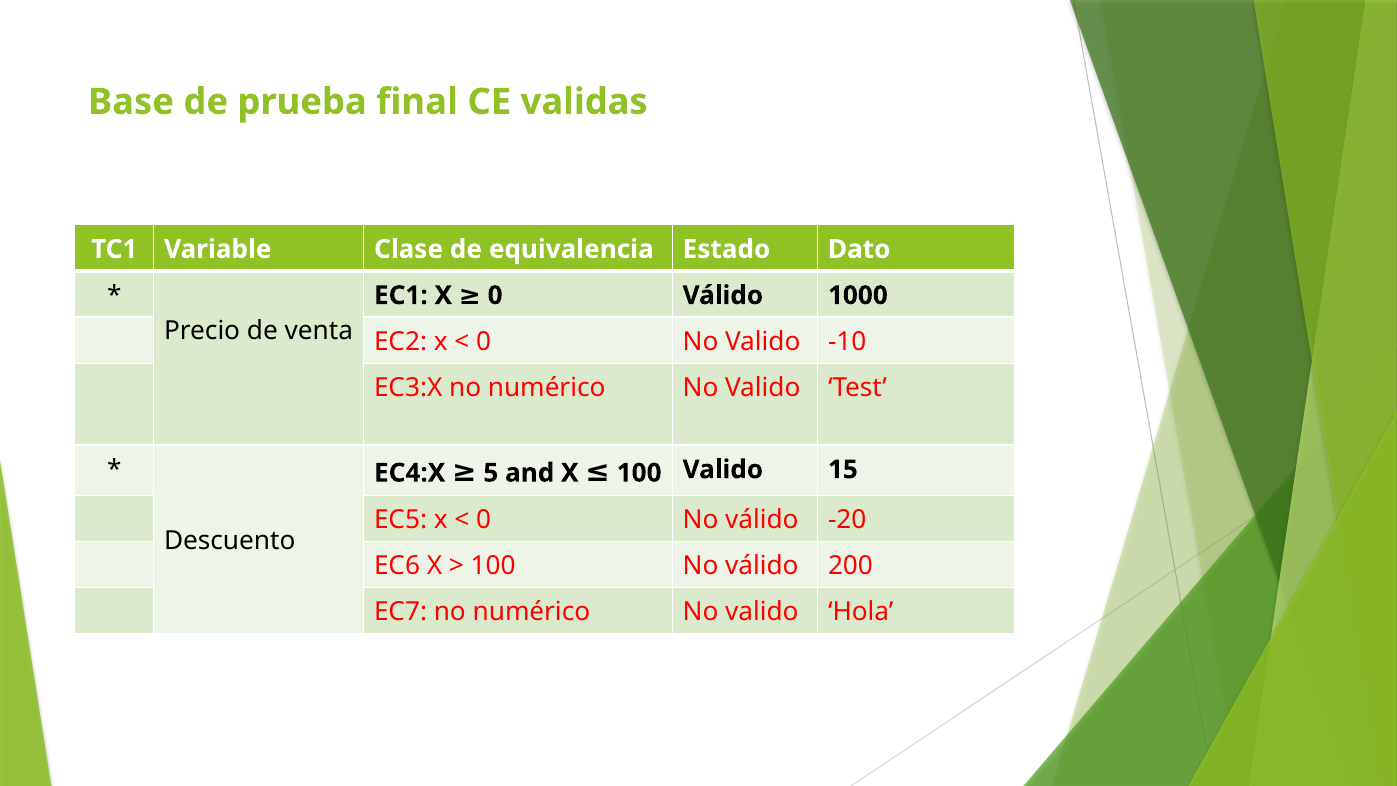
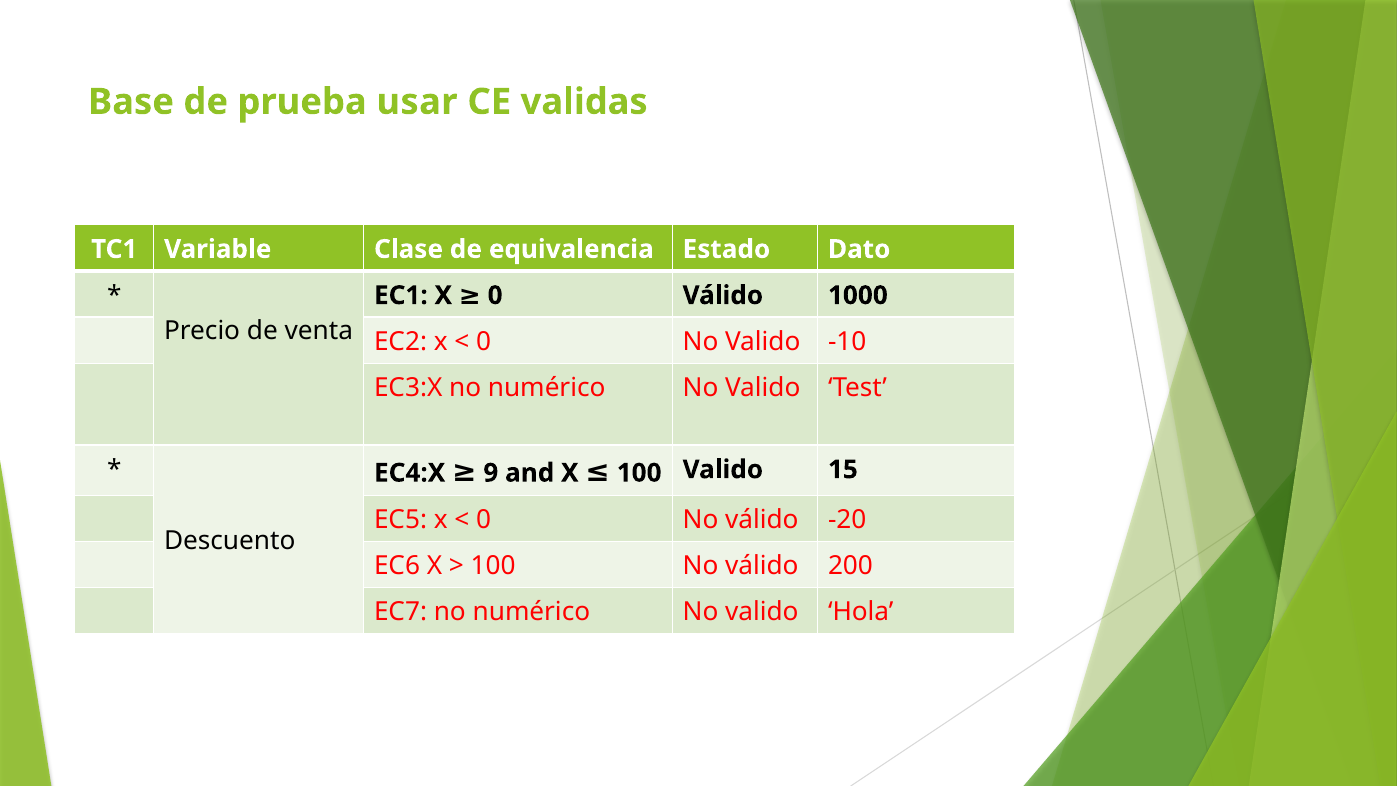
final: final -> usar
5: 5 -> 9
